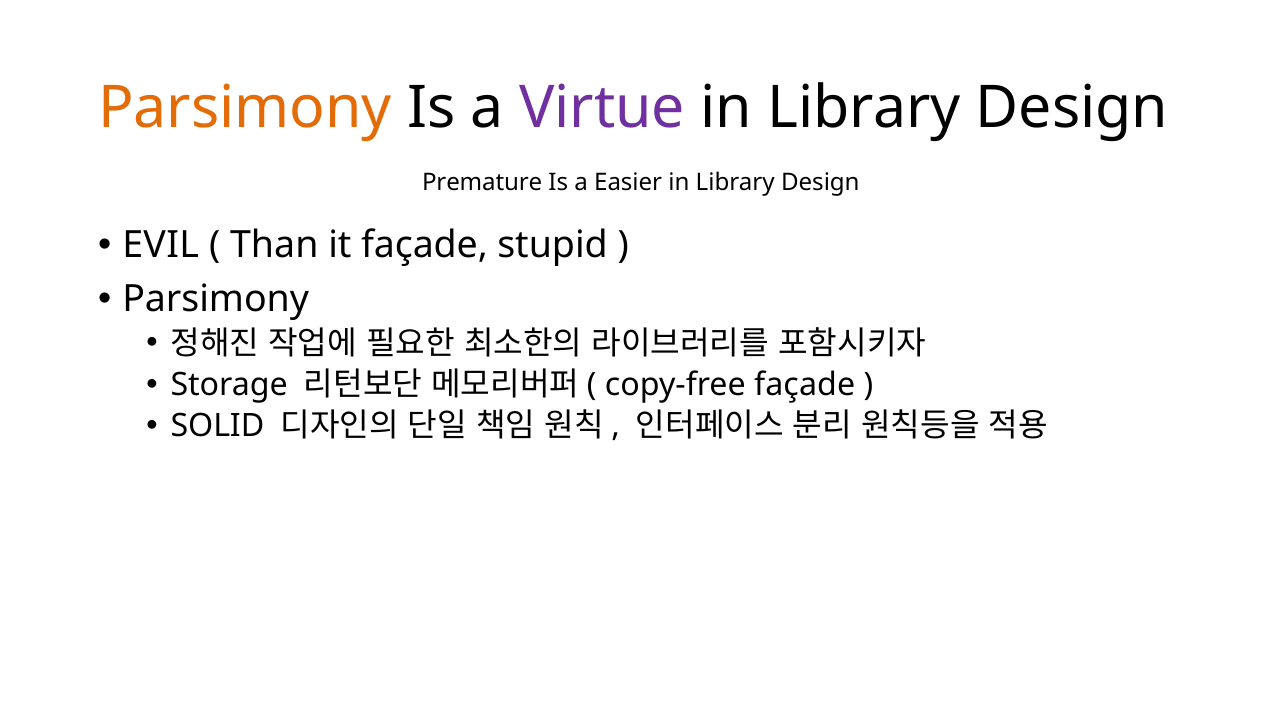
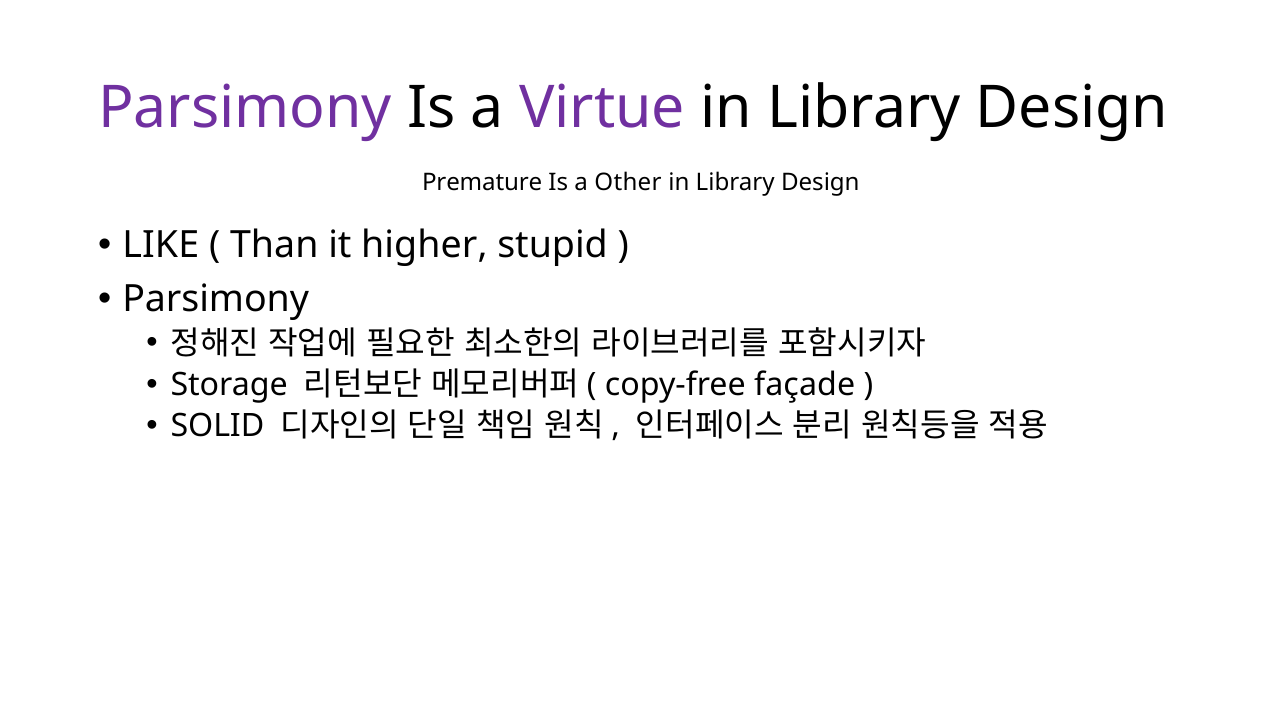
Parsimony at (245, 108) colour: orange -> purple
Easier: Easier -> Other
EVIL: EVIL -> LIKE
it façade: façade -> higher
